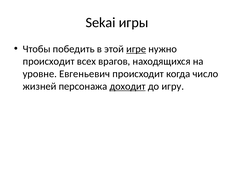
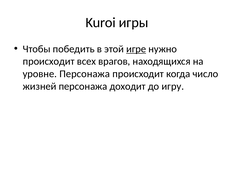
Sekai: Sekai -> Kuroi
уровне Евгеньевич: Евгеньевич -> Персонажа
доходит underline: present -> none
